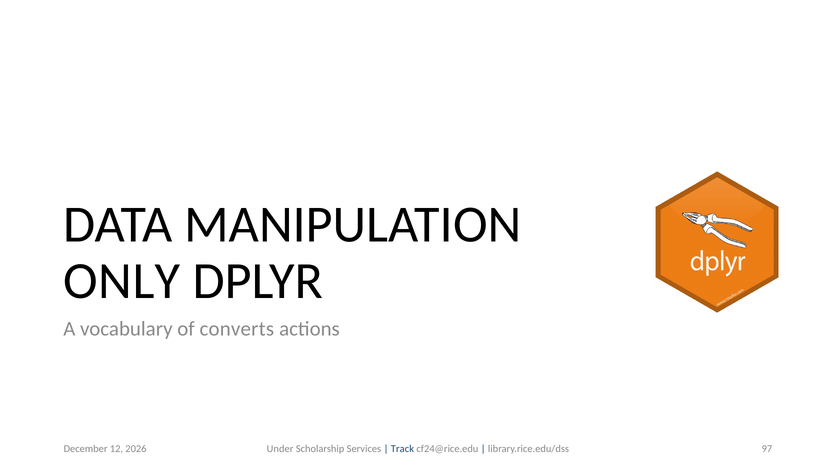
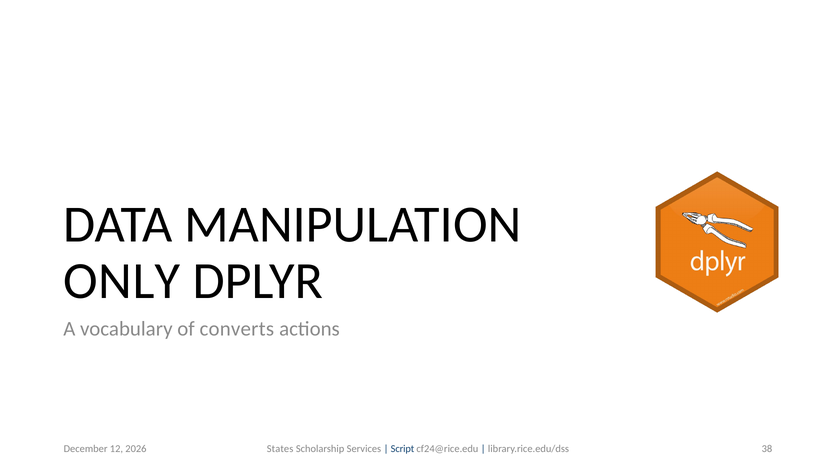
97: 97 -> 38
Under: Under -> States
Track: Track -> Script
